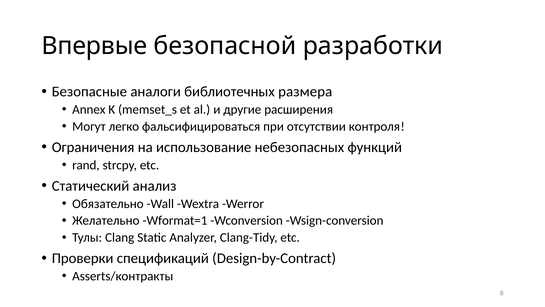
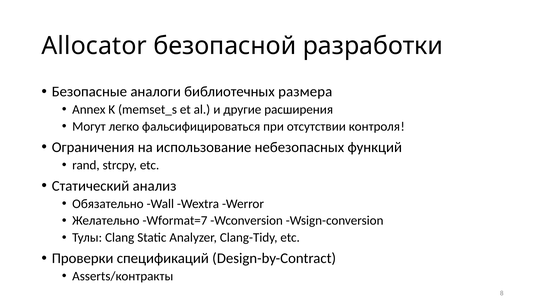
Впервые: Впервые -> Allocator
Wformat=1: Wformat=1 -> Wformat=7
